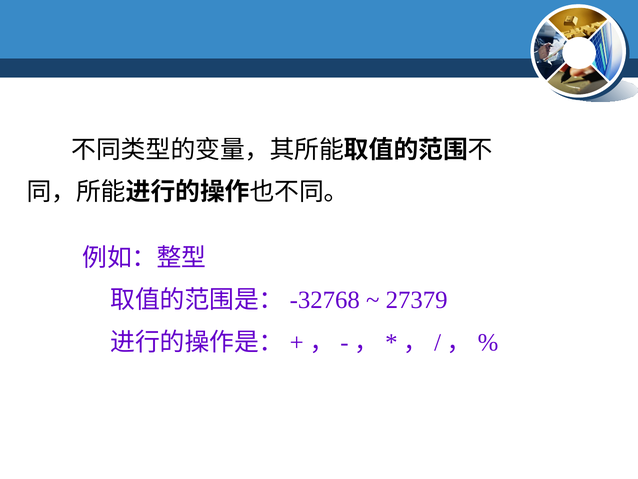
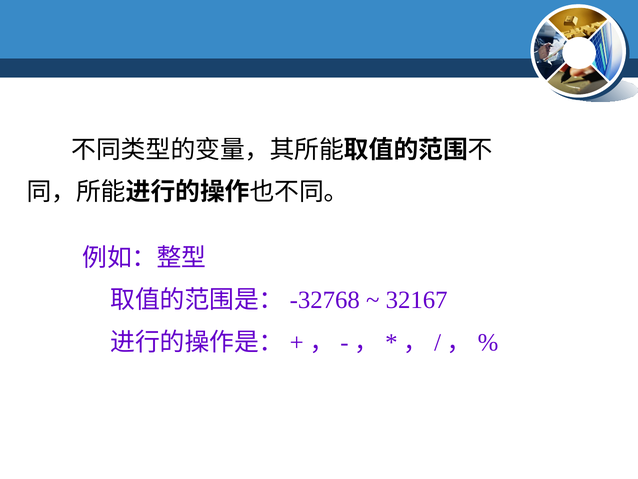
27379: 27379 -> 32167
